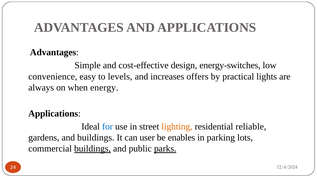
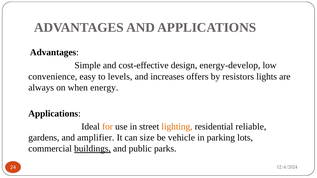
energy-switches: energy-switches -> energy-develop
practical: practical -> resistors
for colour: blue -> orange
and buildings: buildings -> amplifier
user: user -> size
enables: enables -> vehicle
parks underline: present -> none
